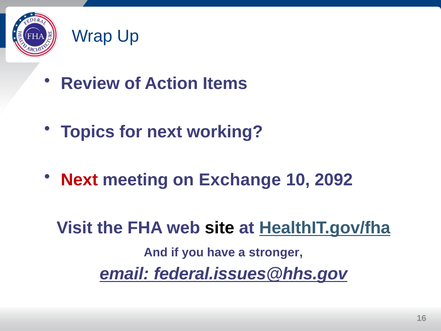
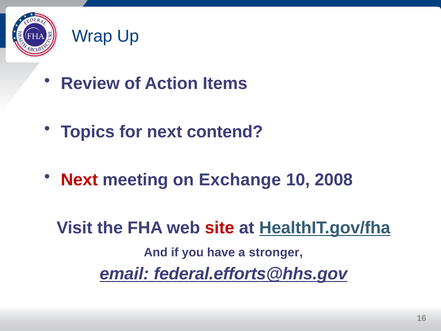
working: working -> contend
2092: 2092 -> 2008
site colour: black -> red
federal.issues@hhs.gov: federal.issues@hhs.gov -> federal.efforts@hhs.gov
